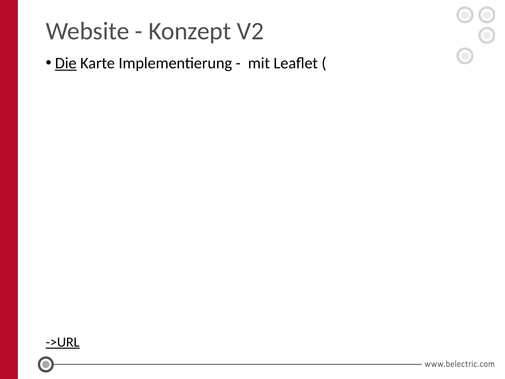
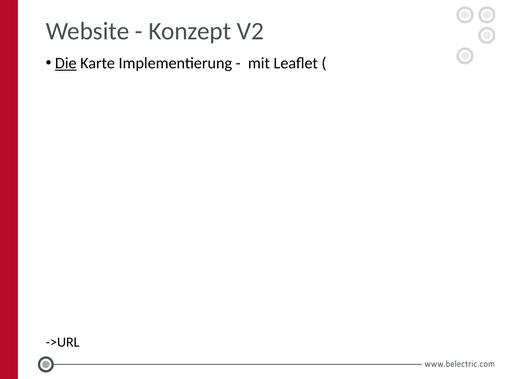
->URL underline: present -> none
